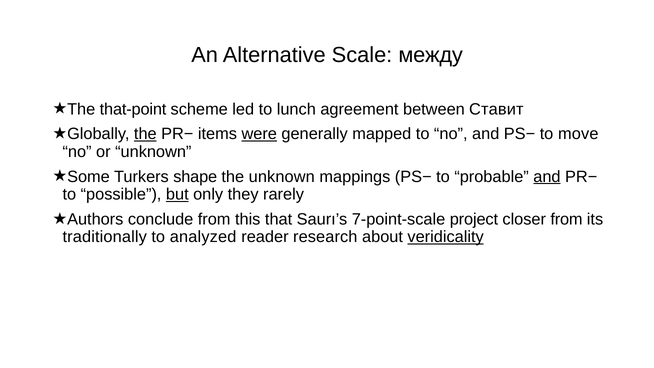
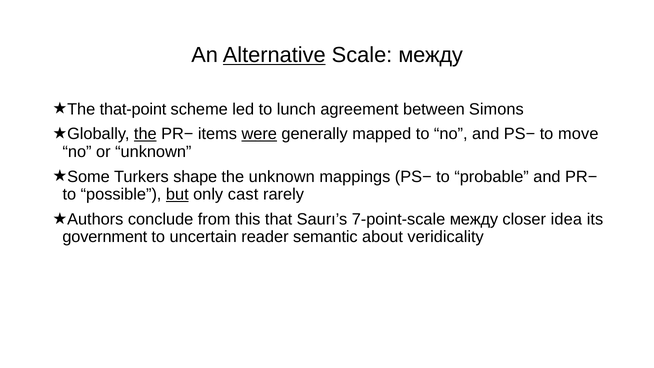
Alternative underline: none -> present
Ставит: Ставит -> Simons
and at (547, 177) underline: present -> none
they: they -> cast
7-point-scale project: project -> между
closer from: from -> idea
traditionally: traditionally -> government
analyzed: analyzed -> uncertain
research: research -> semantic
veridicality underline: present -> none
